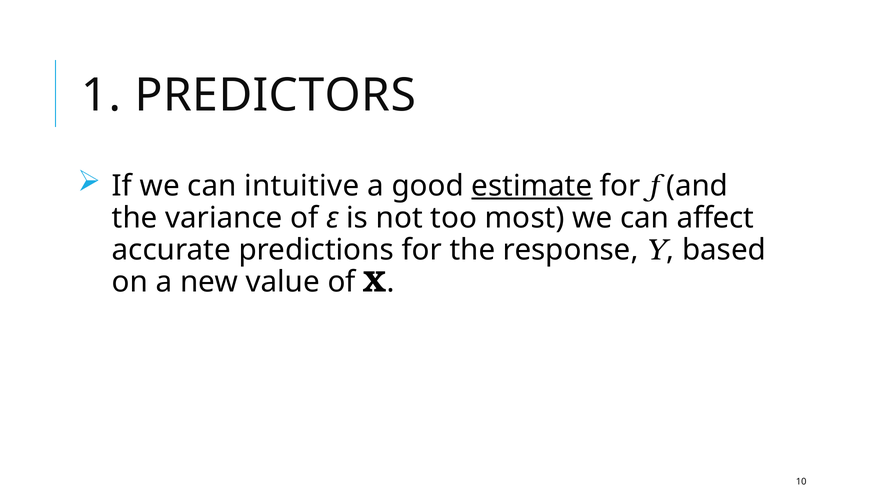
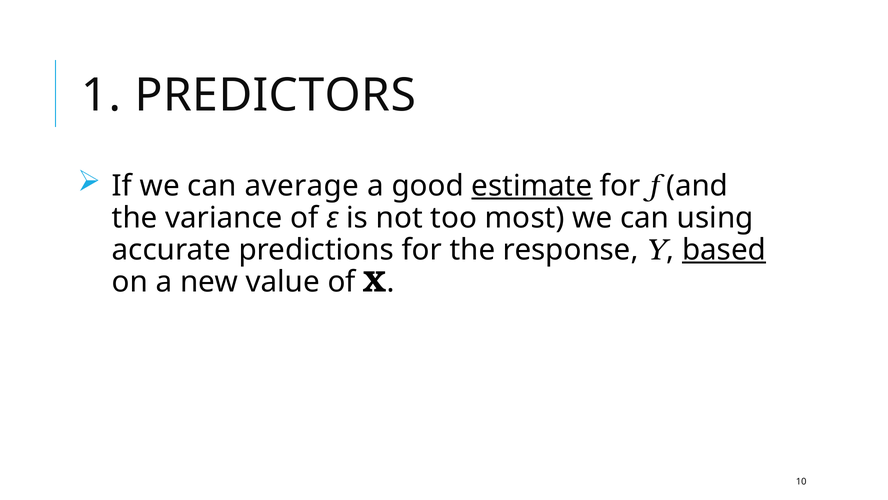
intuitive: intuitive -> average
affect: affect -> using
based underline: none -> present
